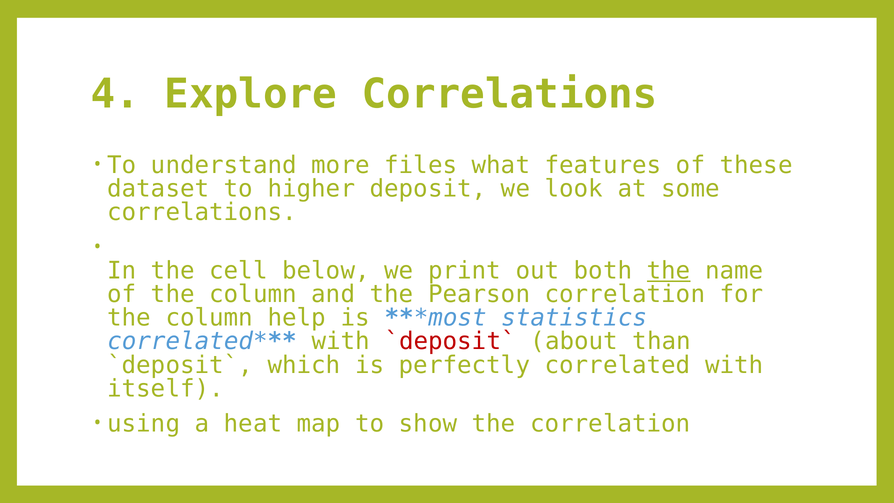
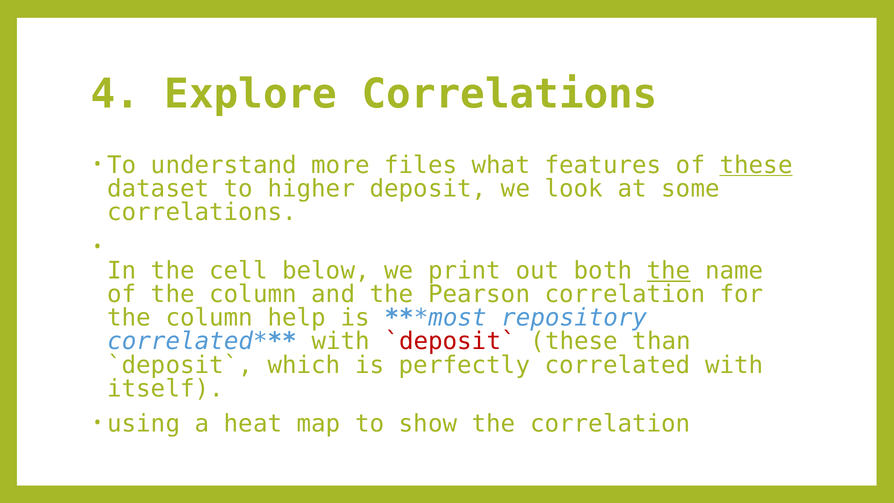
these at (756, 165) underline: none -> present
statistics: statistics -> repository
about at (574, 341): about -> these
